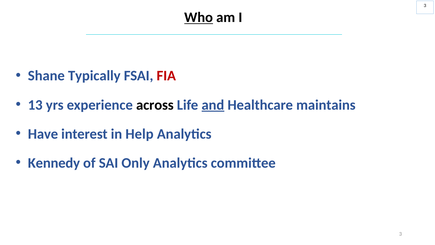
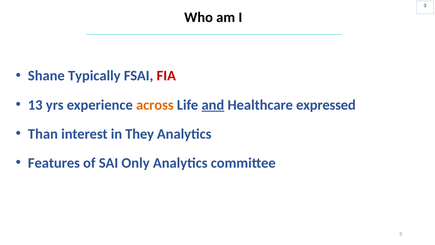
Who underline: present -> none
across colour: black -> orange
maintains: maintains -> expressed
Have: Have -> Than
Help: Help -> They
Kennedy: Kennedy -> Features
